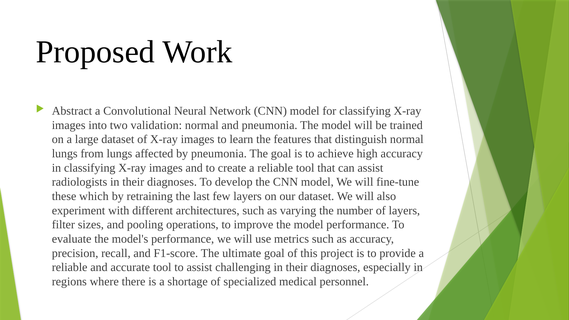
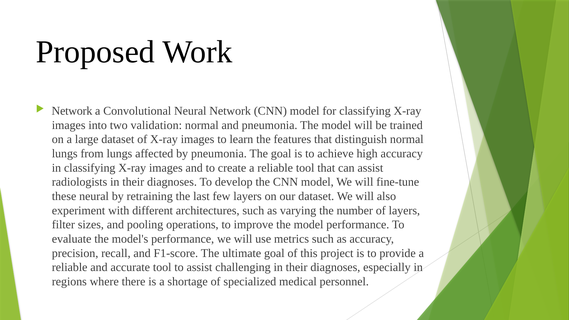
Abstract at (72, 111): Abstract -> Network
these which: which -> neural
